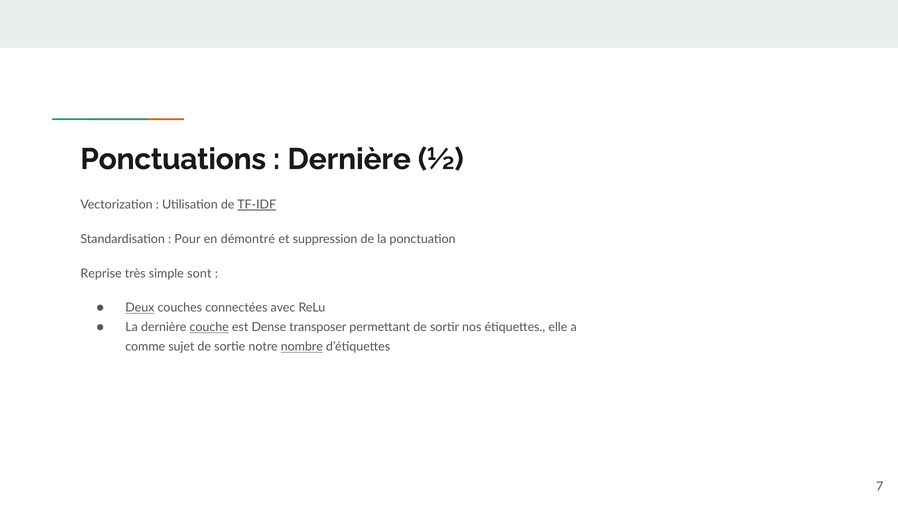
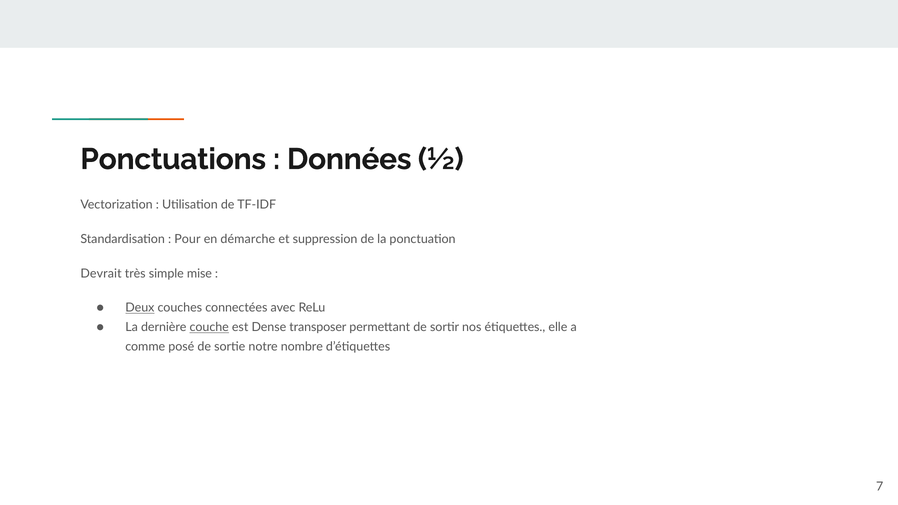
Dernière at (349, 159): Dernière -> Données
TF-IDF underline: present -> none
démontré: démontré -> démarche
Reprise: Reprise -> Devrait
sont: sont -> mise
sujet: sujet -> posé
nombre underline: present -> none
